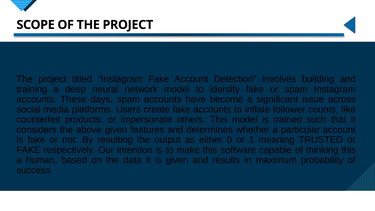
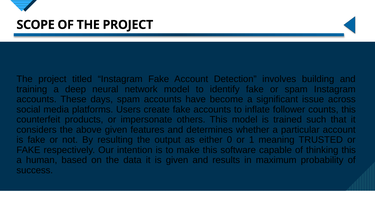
like at (349, 109): like -> this
